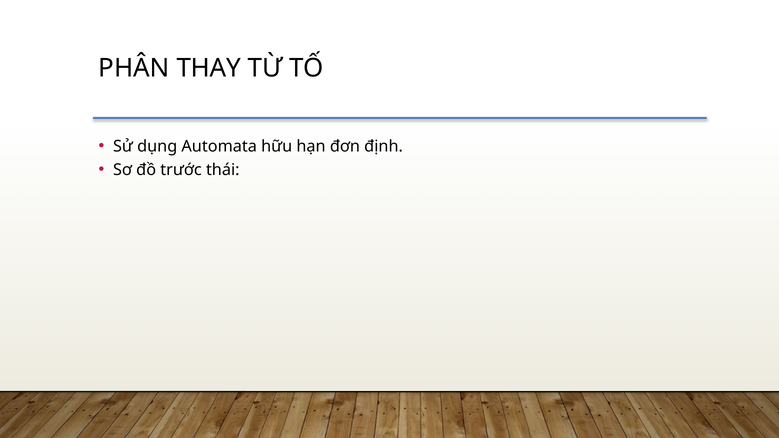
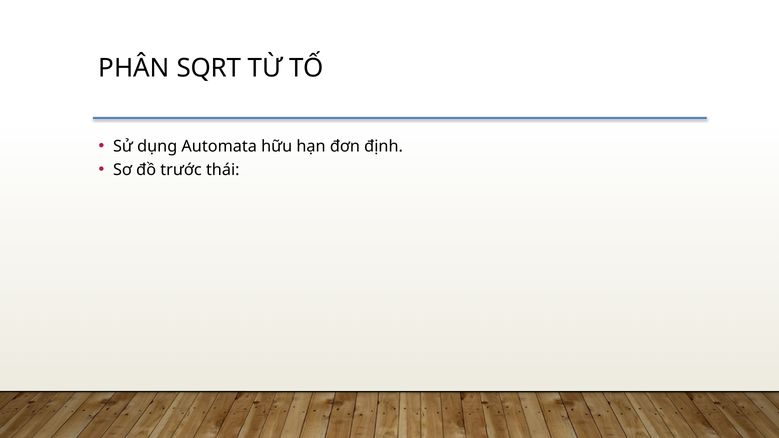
THAY: THAY -> SQRT
